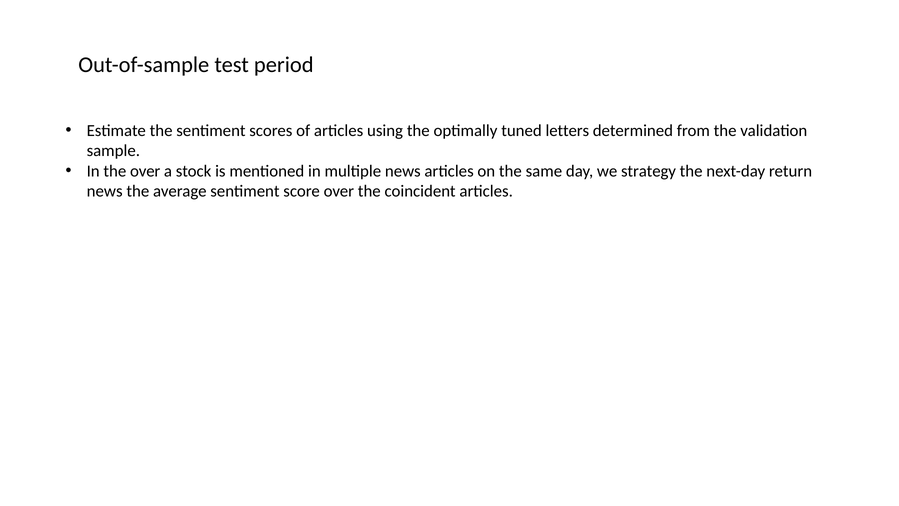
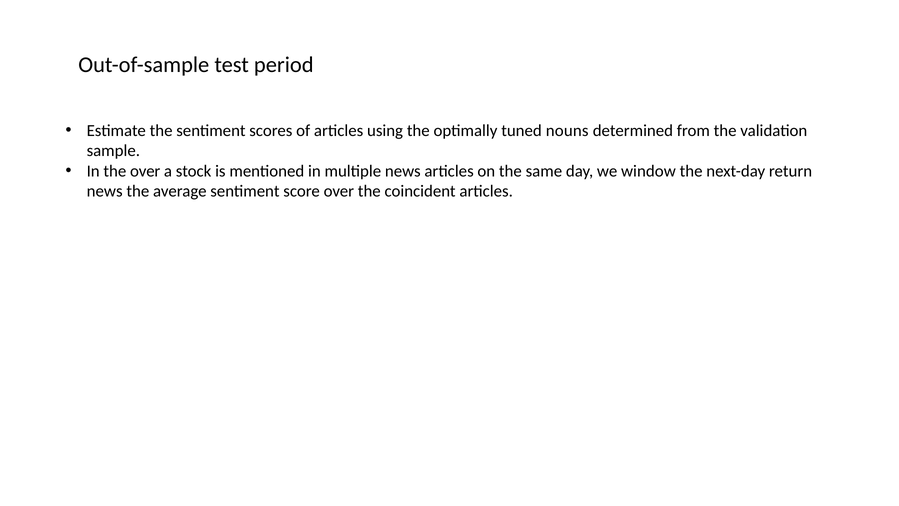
letters: letters -> nouns
strategy: strategy -> window
